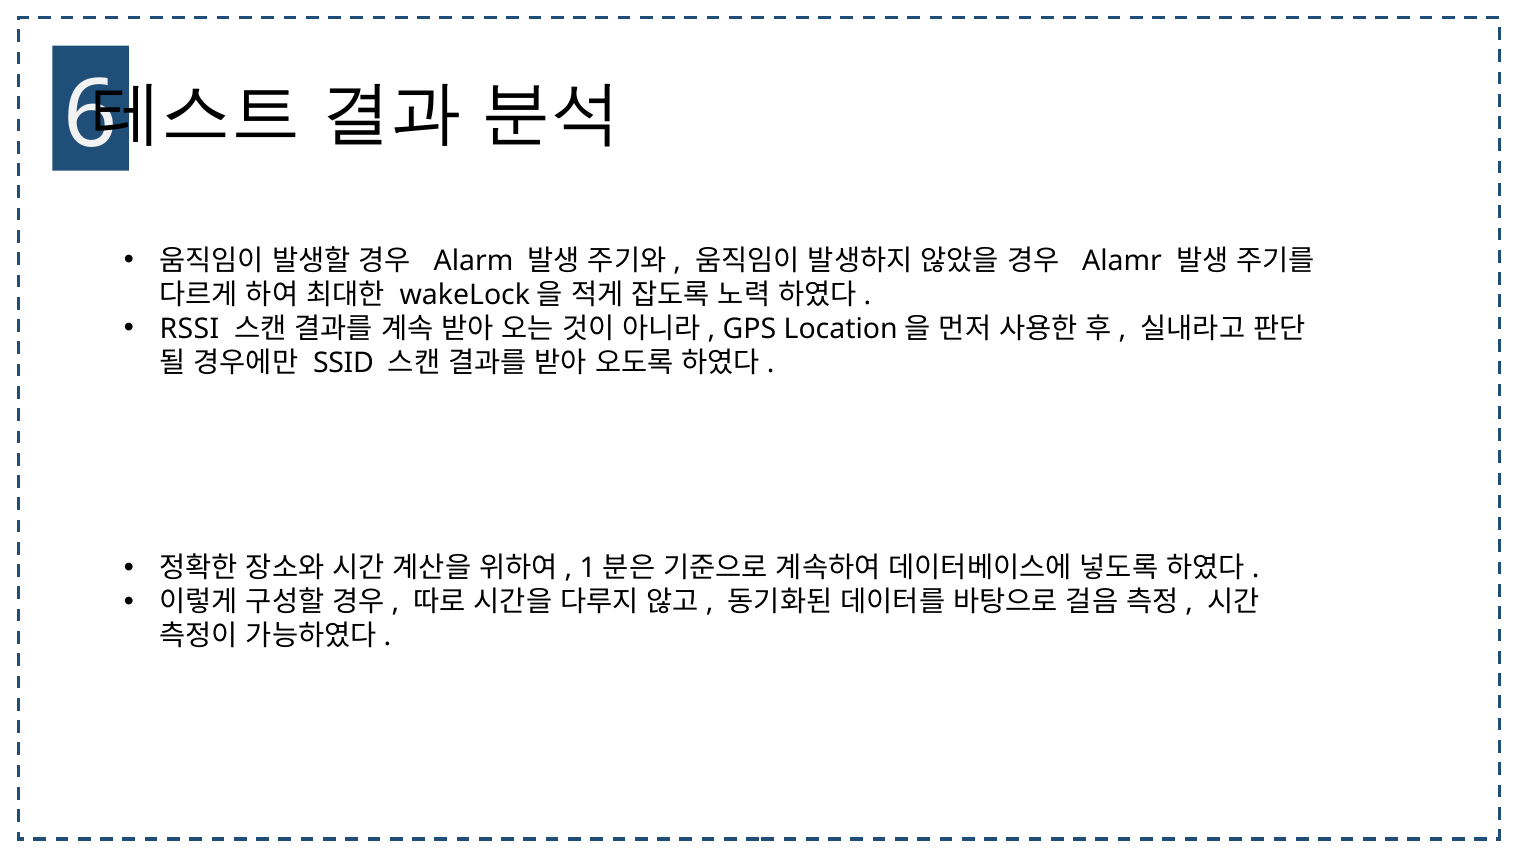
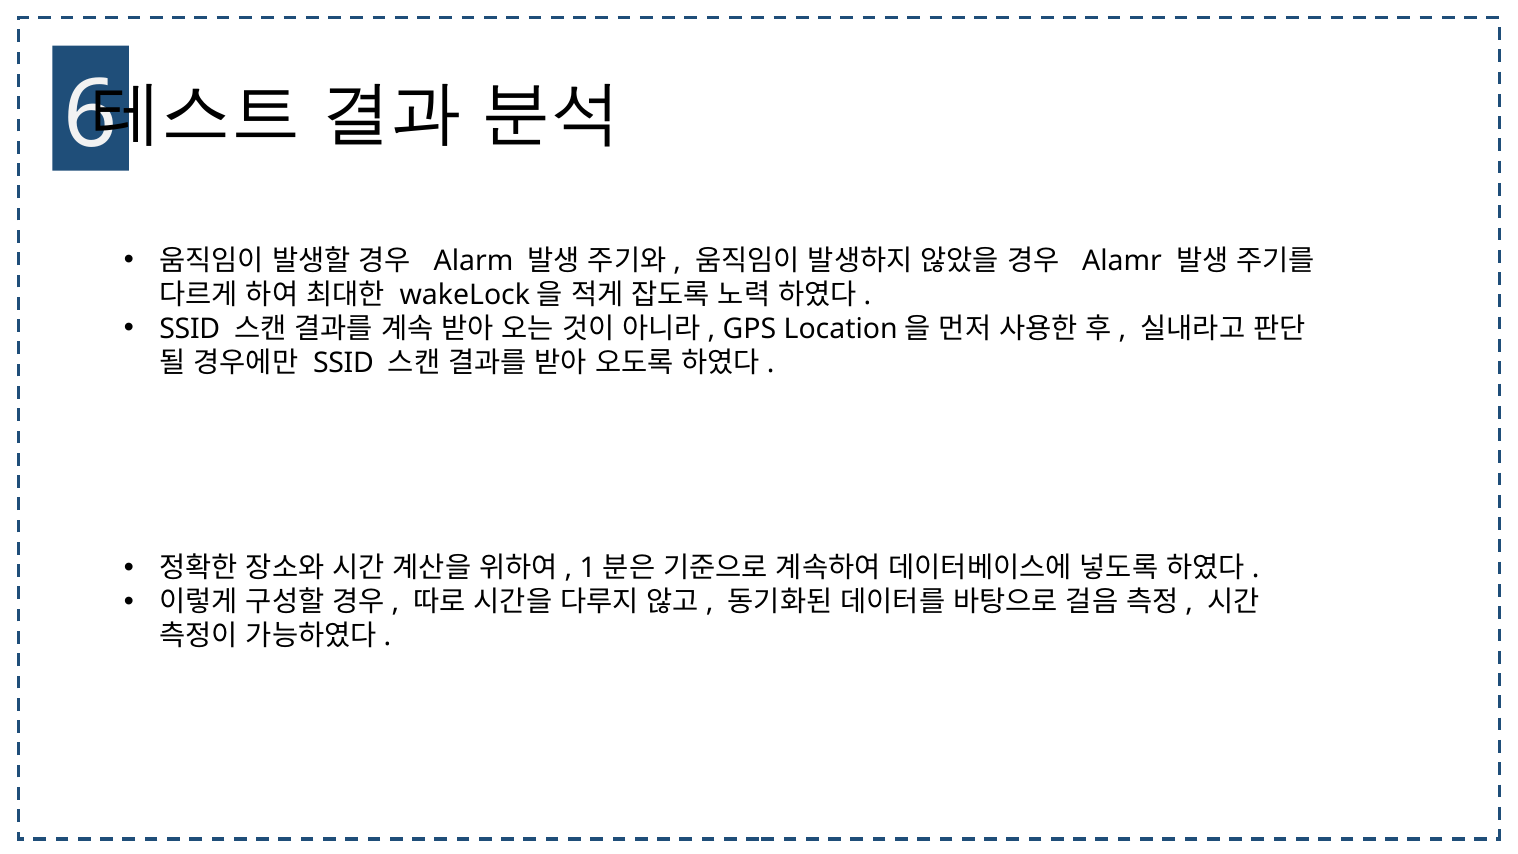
RSSI at (189, 329): RSSI -> SSID
